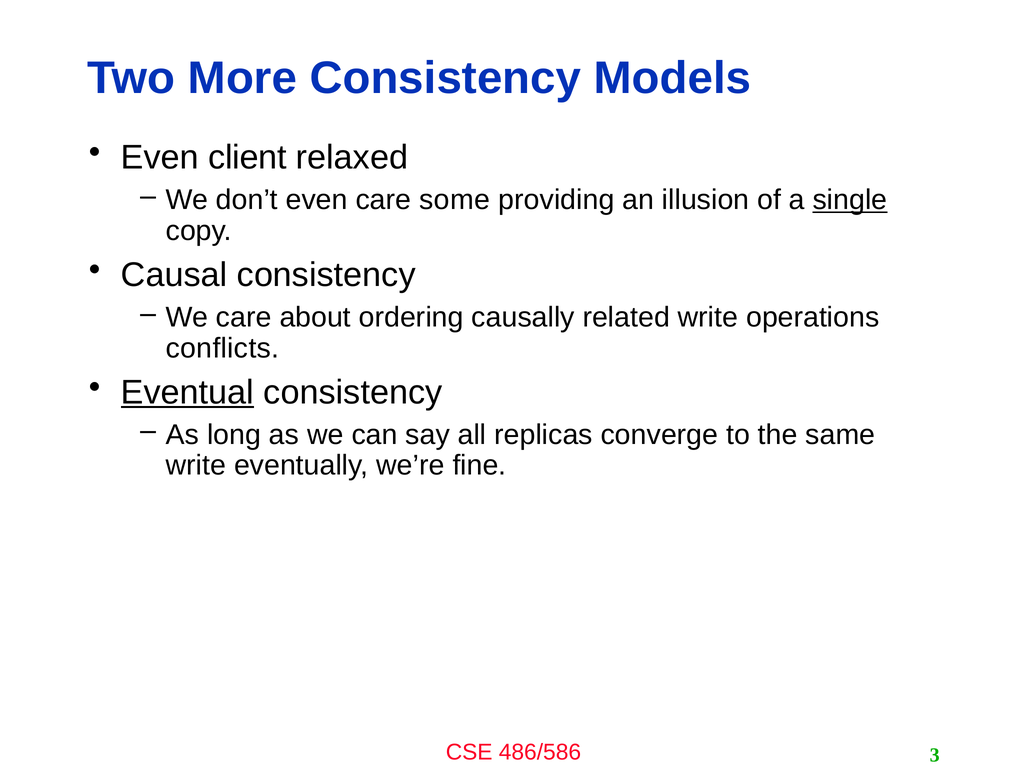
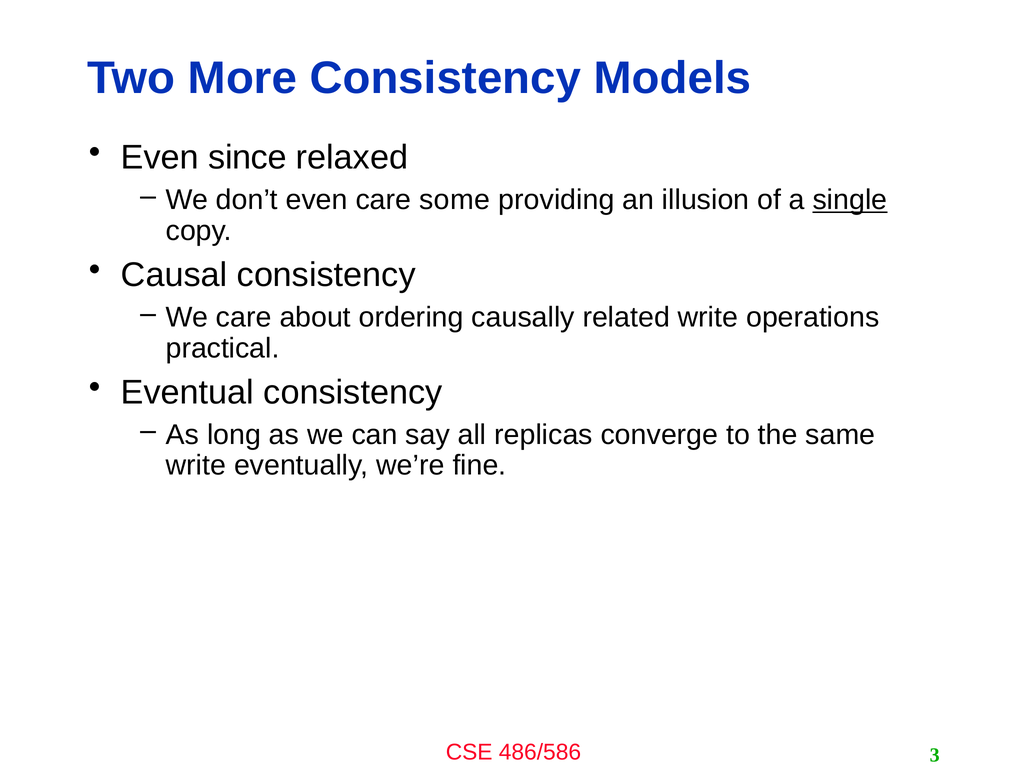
client: client -> since
conflicts: conflicts -> practical
Eventual underline: present -> none
